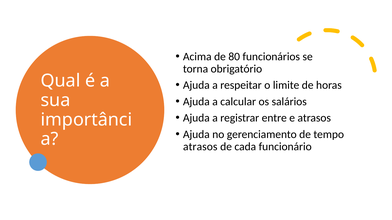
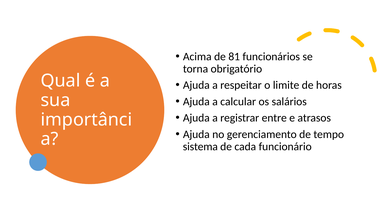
80: 80 -> 81
atrasos at (200, 147): atrasos -> sistema
